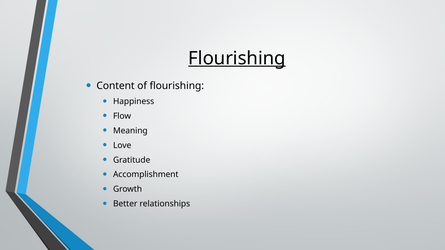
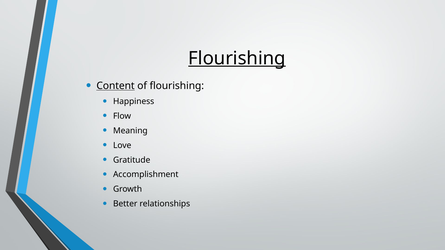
Content underline: none -> present
